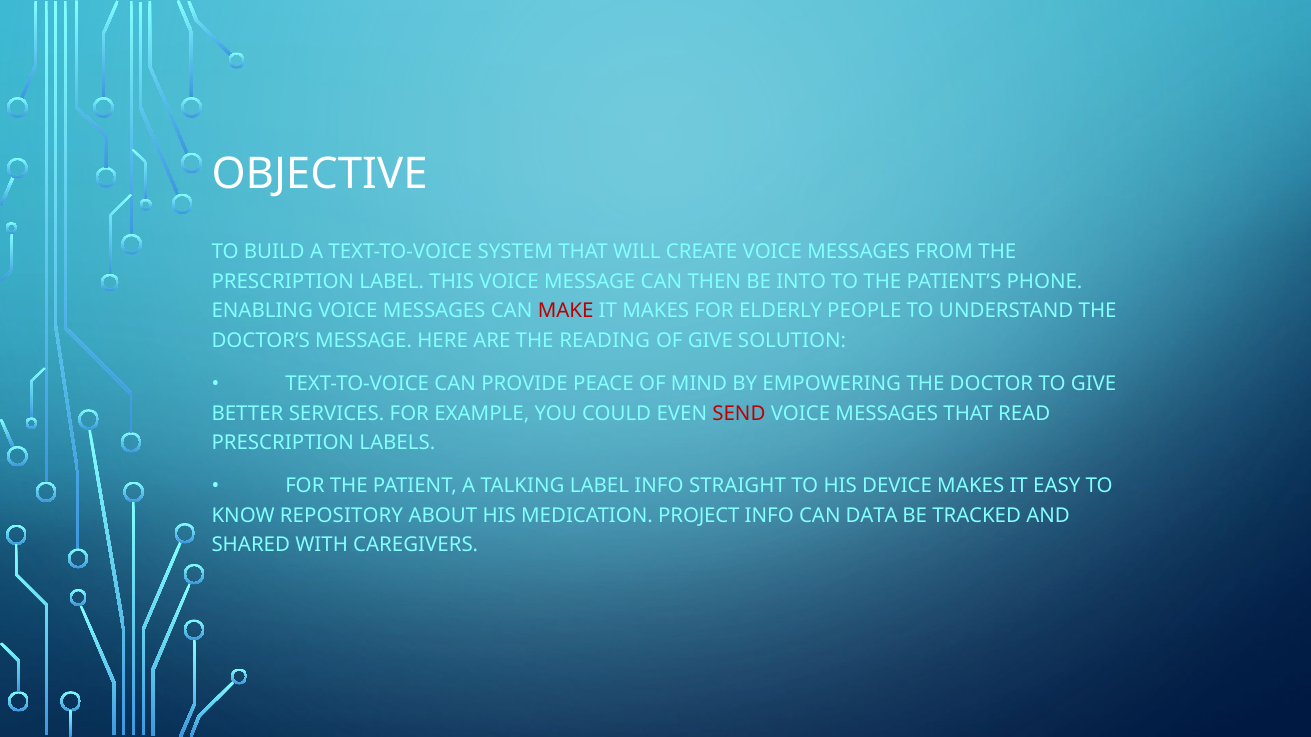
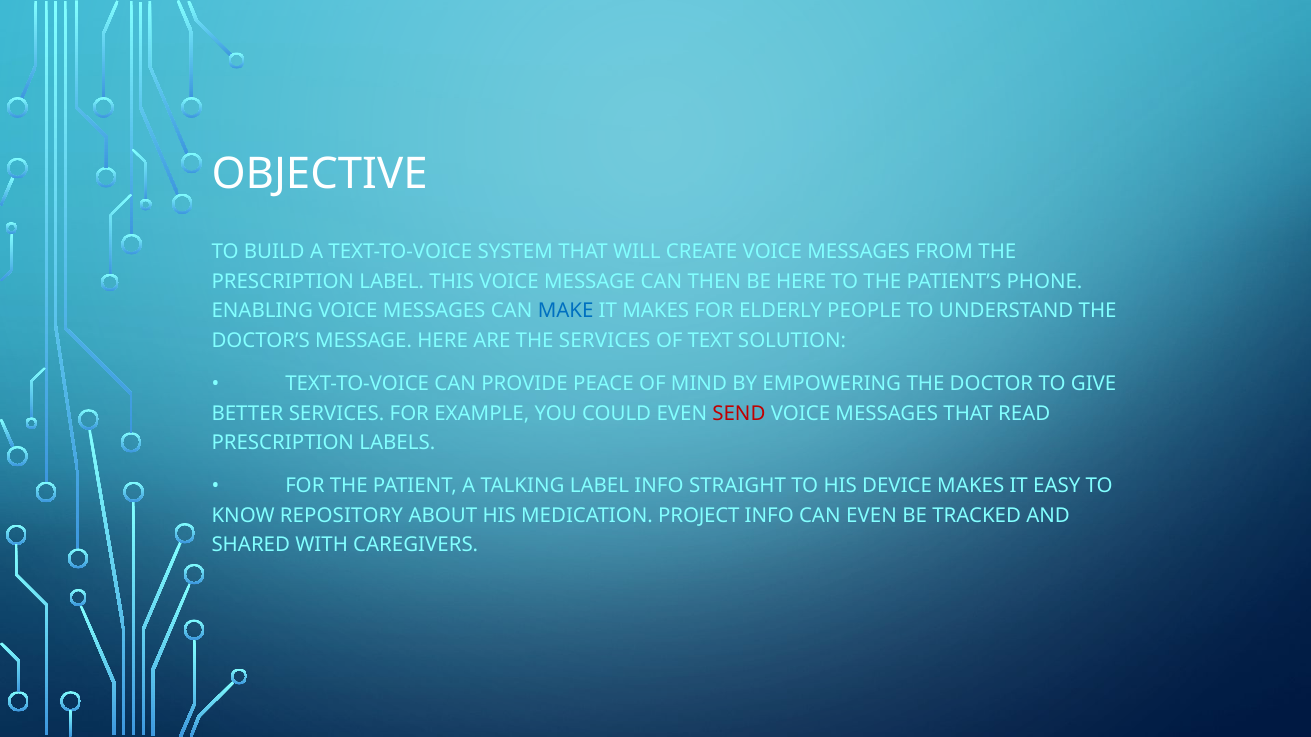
BE INTO: INTO -> HERE
MAKE colour: red -> blue
THE READING: READING -> SERVICES
OF GIVE: GIVE -> TEXT
CAN DATA: DATA -> EVEN
